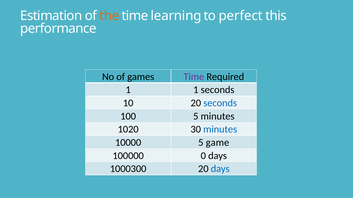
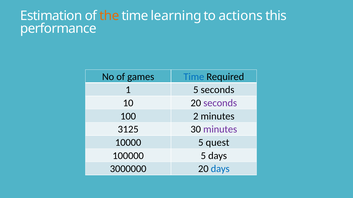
perfect: perfect -> actions
Time at (194, 77) colour: purple -> blue
1 1: 1 -> 5
seconds at (220, 103) colour: blue -> purple
100 5: 5 -> 2
1020: 1020 -> 3125
minutes at (220, 130) colour: blue -> purple
game: game -> quest
100000 0: 0 -> 5
1000300: 1000300 -> 3000000
